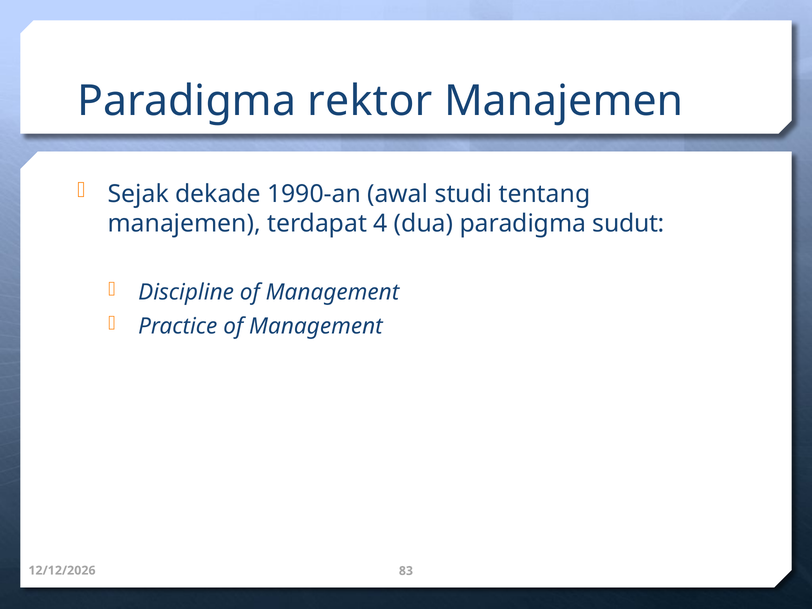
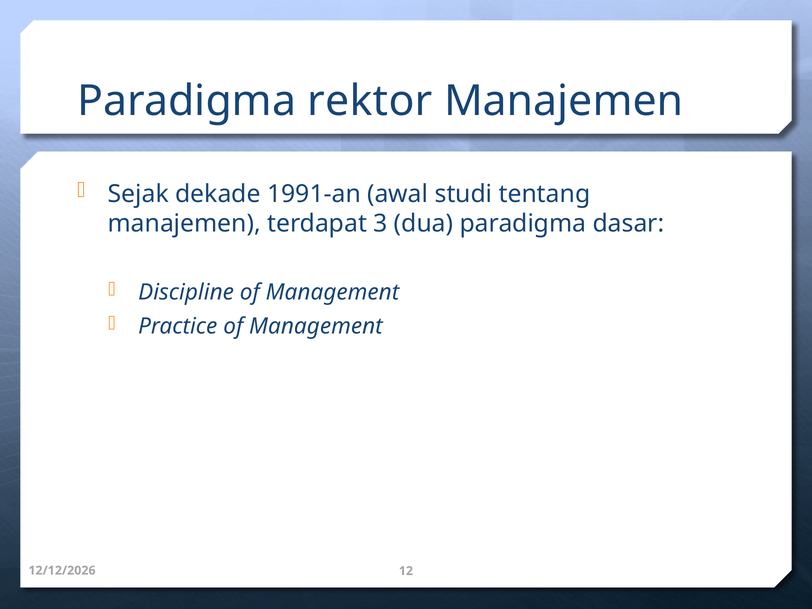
1990-an: 1990-an -> 1991-an
4: 4 -> 3
sudut: sudut -> dasar
83: 83 -> 12
